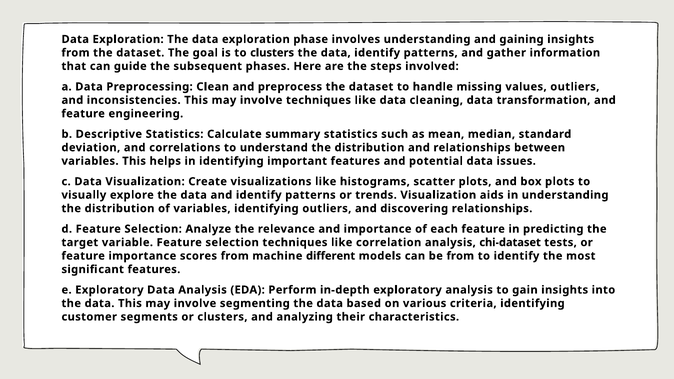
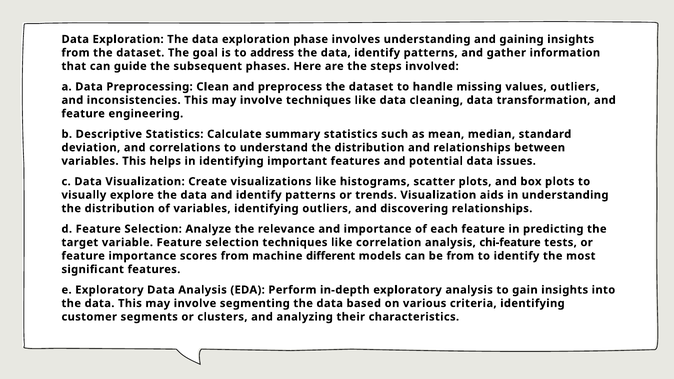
to clusters: clusters -> address
chi-dataset: chi-dataset -> chi-feature
